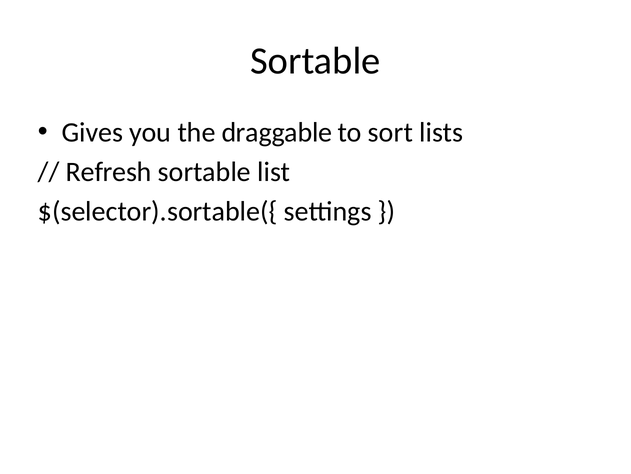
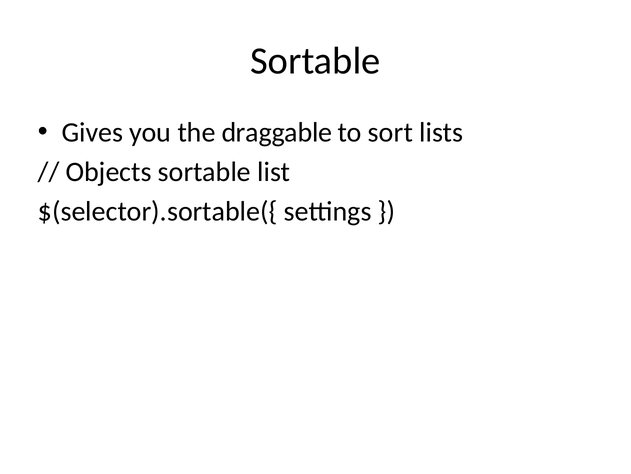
Refresh: Refresh -> Objects
